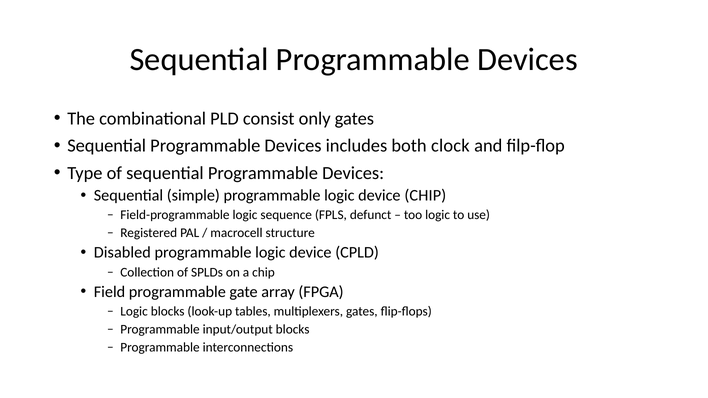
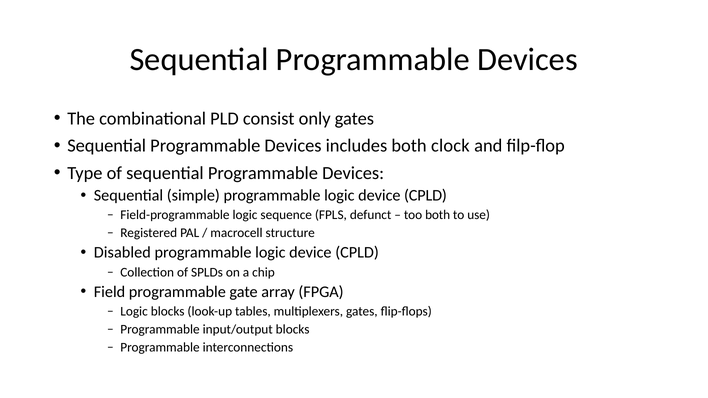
CHIP at (425, 195): CHIP -> CPLD
too logic: logic -> both
